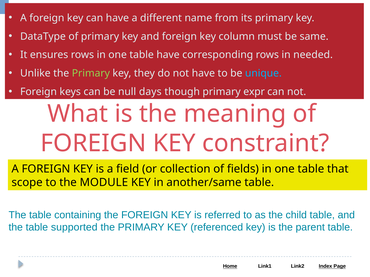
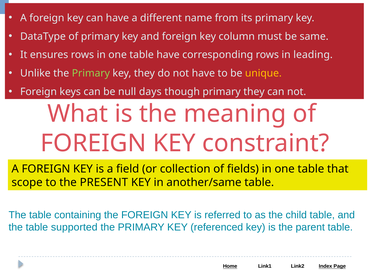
needed: needed -> leading
unique colour: light blue -> yellow
primary expr: expr -> they
MODULE: MODULE -> PRESENT
